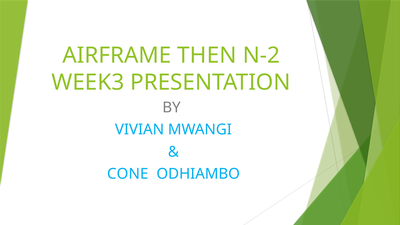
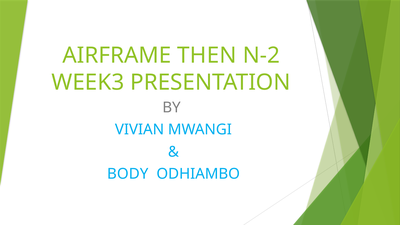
CONE: CONE -> BODY
